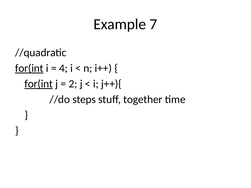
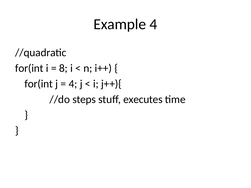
Example 7: 7 -> 4
for(int at (29, 68) underline: present -> none
4: 4 -> 8
for(int at (39, 84) underline: present -> none
2 at (73, 84): 2 -> 4
together: together -> executes
